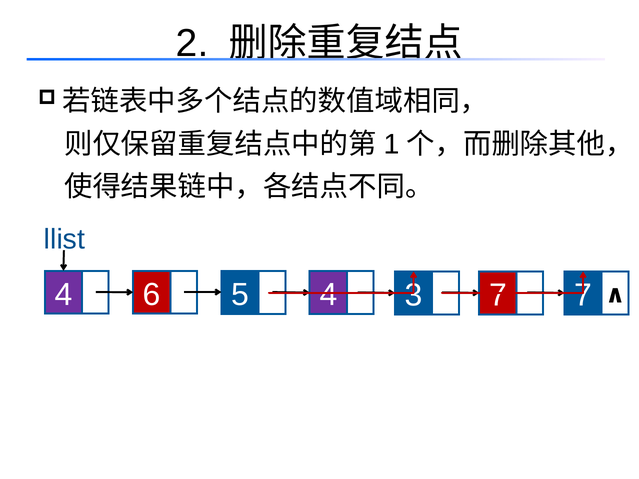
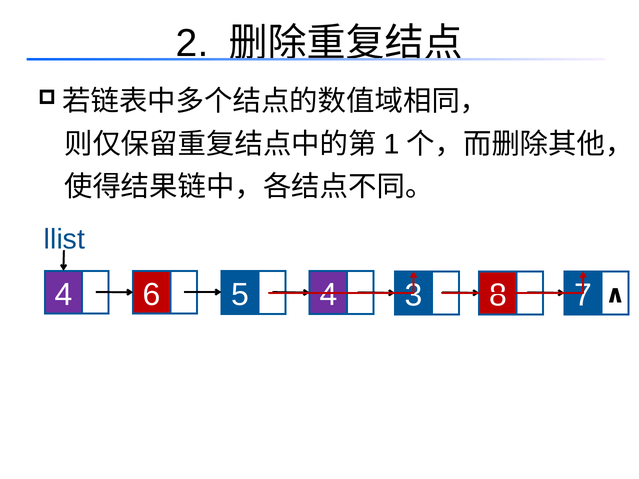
3 7: 7 -> 8
